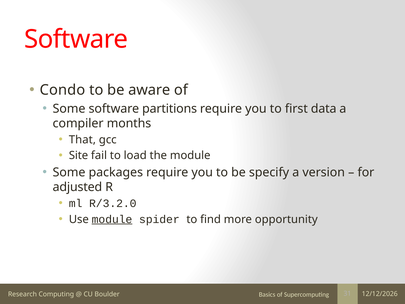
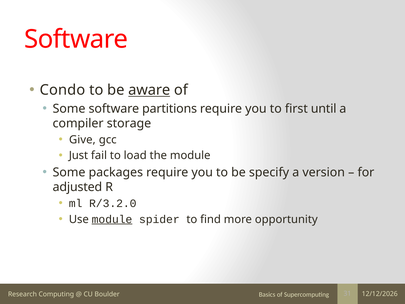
aware underline: none -> present
data: data -> until
months: months -> storage
That: That -> Give
Site: Site -> Just
